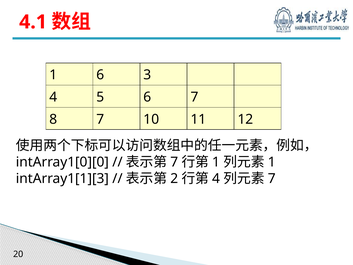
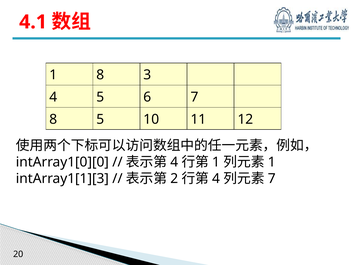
1 6: 6 -> 8
8 7: 7 -> 5
7 at (174, 162): 7 -> 4
